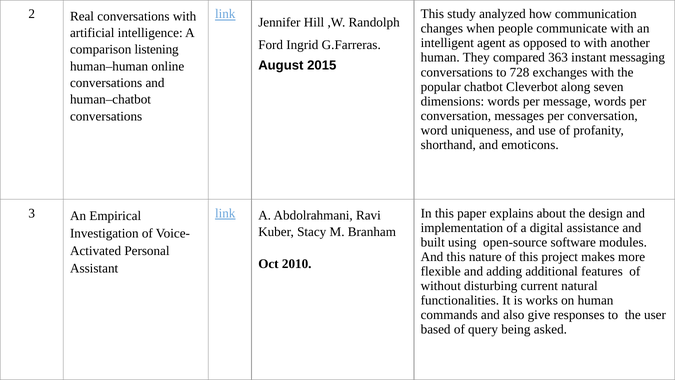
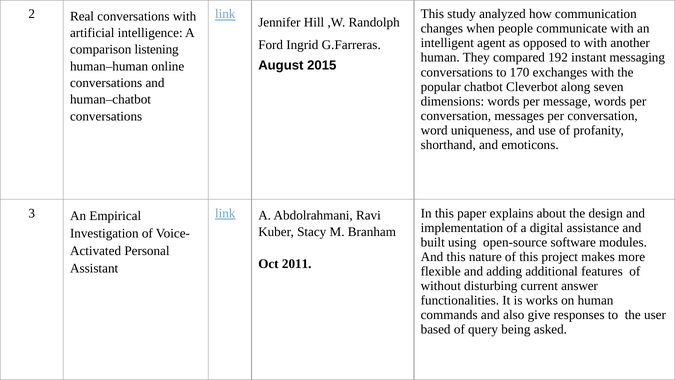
363: 363 -> 192
728: 728 -> 170
2010: 2010 -> 2011
natural: natural -> answer
